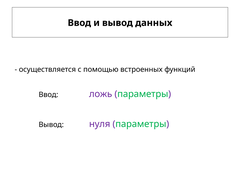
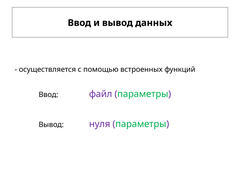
ложь: ложь -> файл
